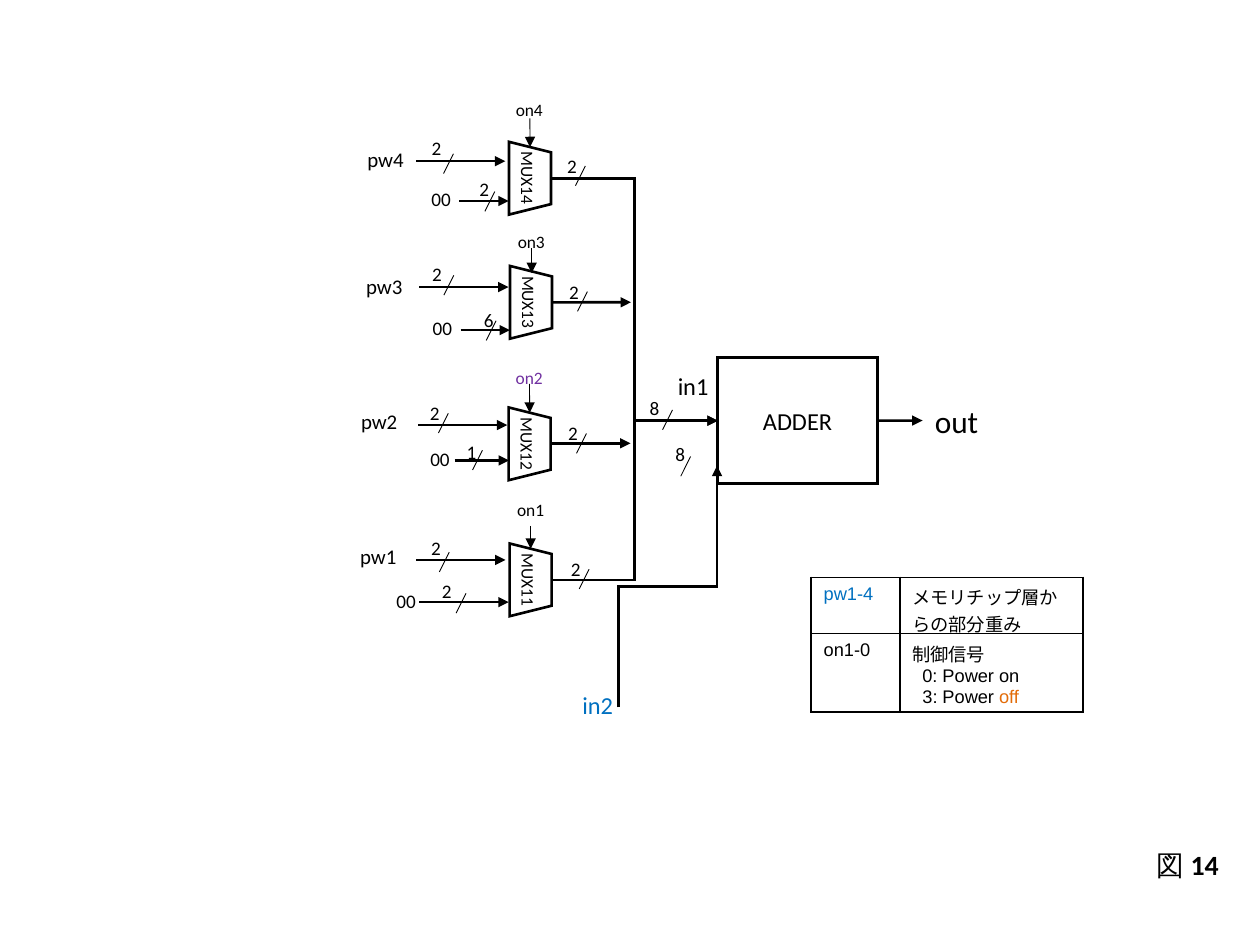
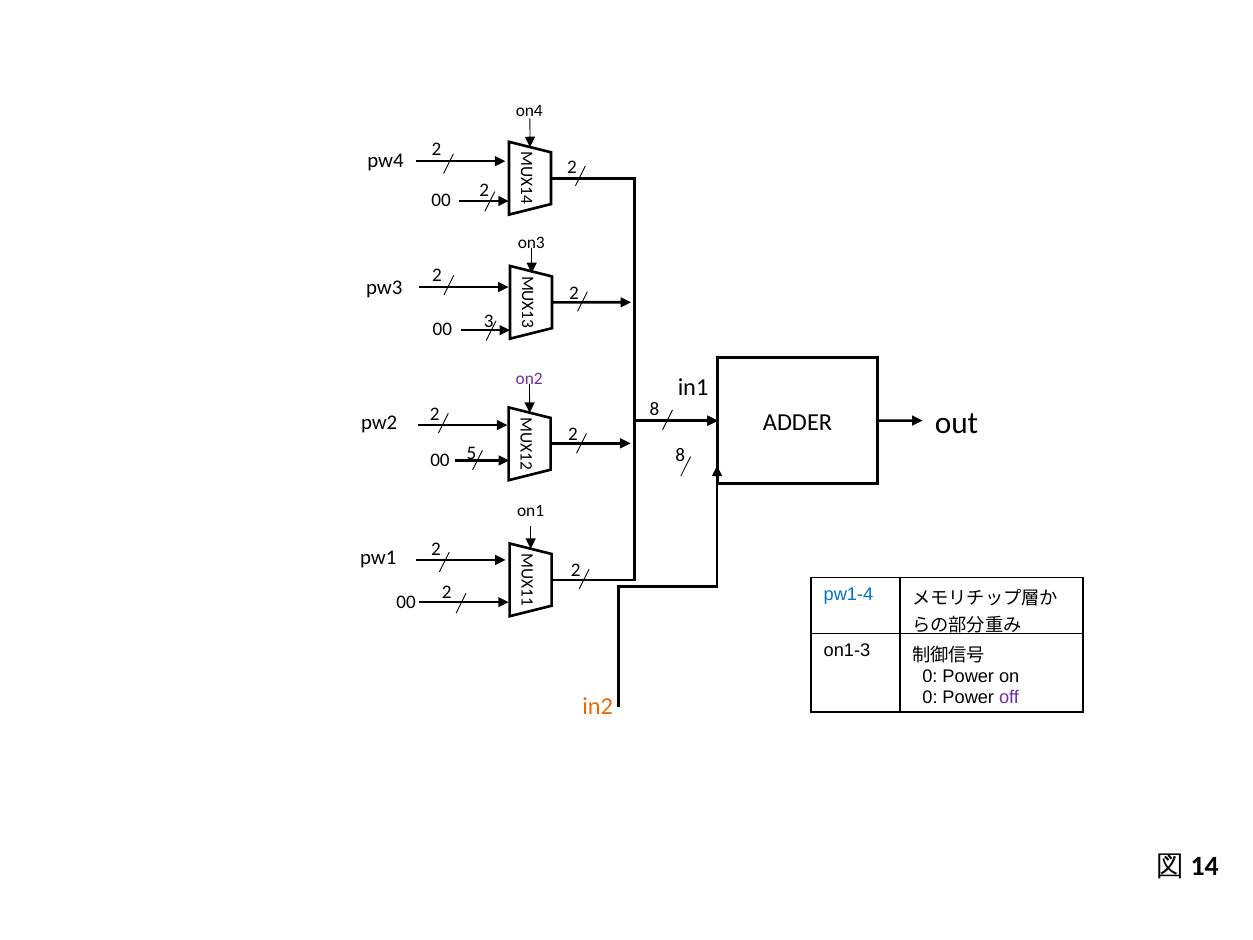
00 6: 6 -> 3
00 1: 1 -> 5
on1-0: on1-0 -> on1-3
3 at (930, 697): 3 -> 0
off colour: orange -> purple
in2 colour: blue -> orange
